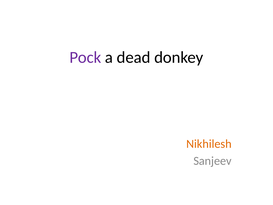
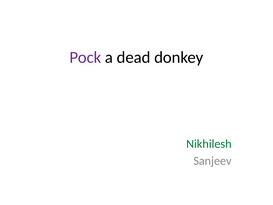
Nikhilesh colour: orange -> green
